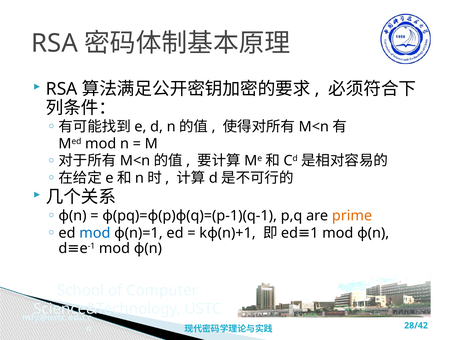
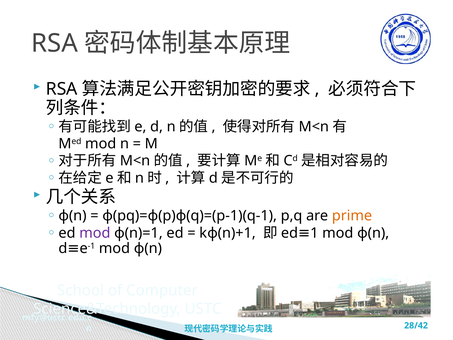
mod at (95, 233) colour: blue -> purple
